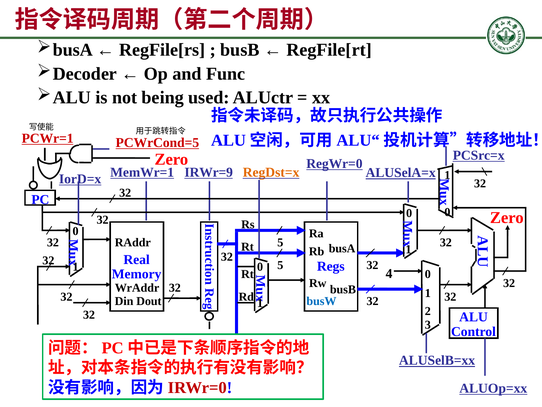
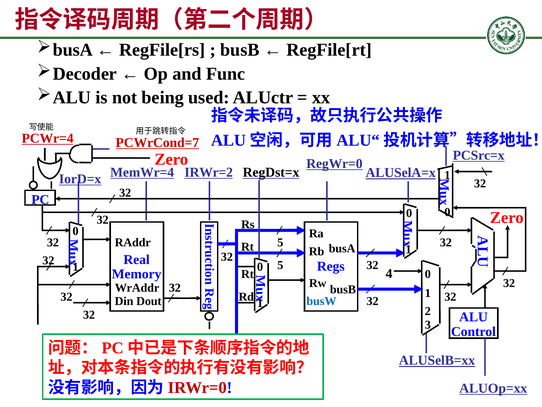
PCWr=1: PCWr=1 -> PCWr=4
PCWrCond=5: PCWrCond=5 -> PCWrCond=7
MemWr=1: MemWr=1 -> MemWr=4
IRWr=9: IRWr=9 -> IRWr=2
RegDst=x colour: orange -> black
